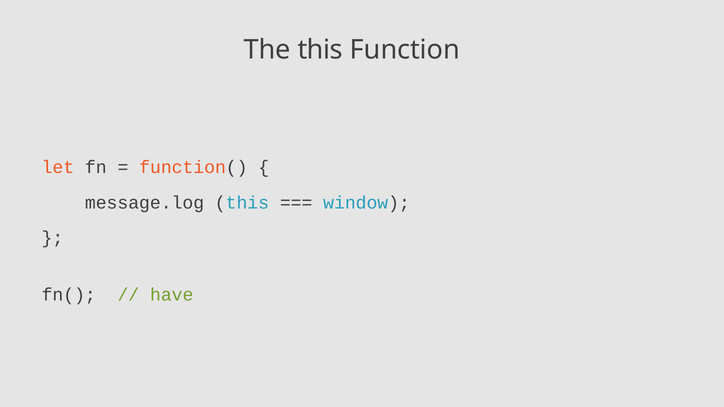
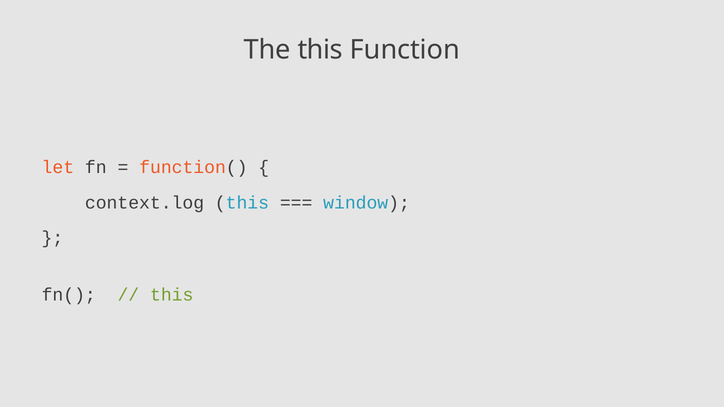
message.log: message.log -> context.log
have at (172, 295): have -> this
